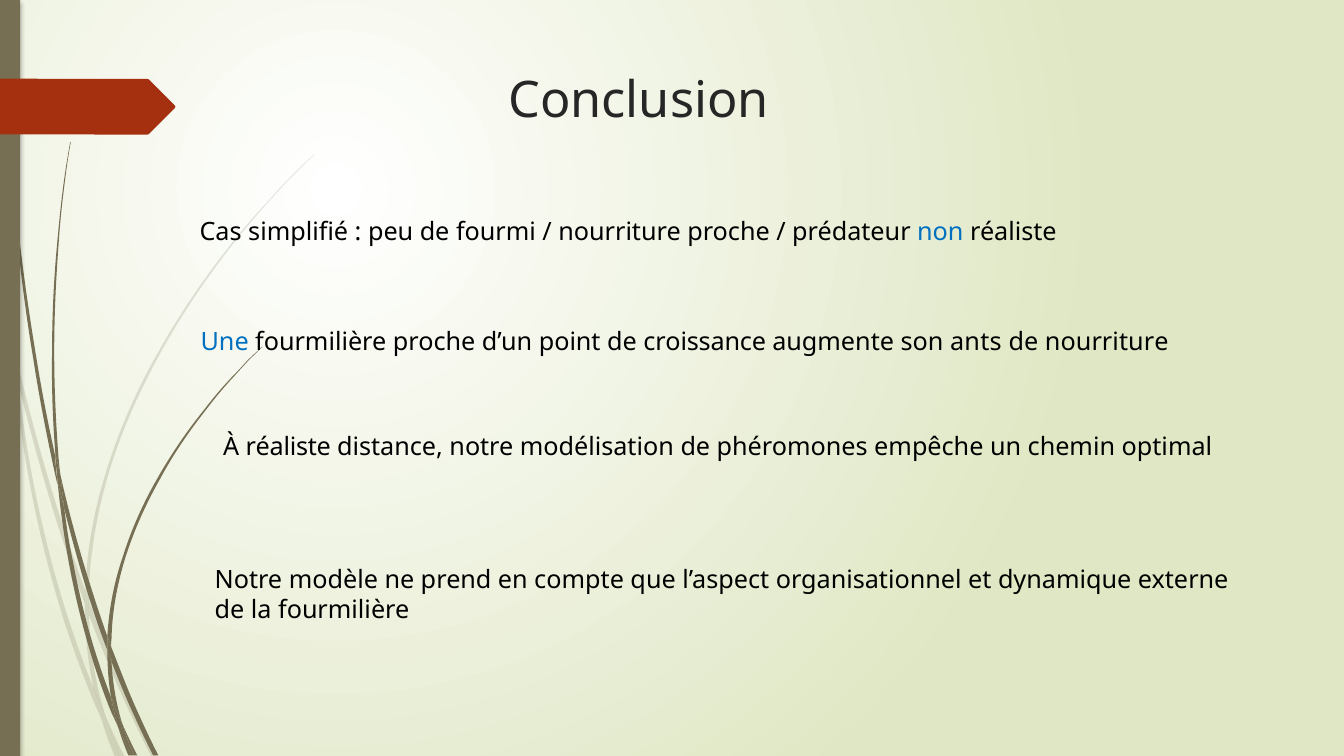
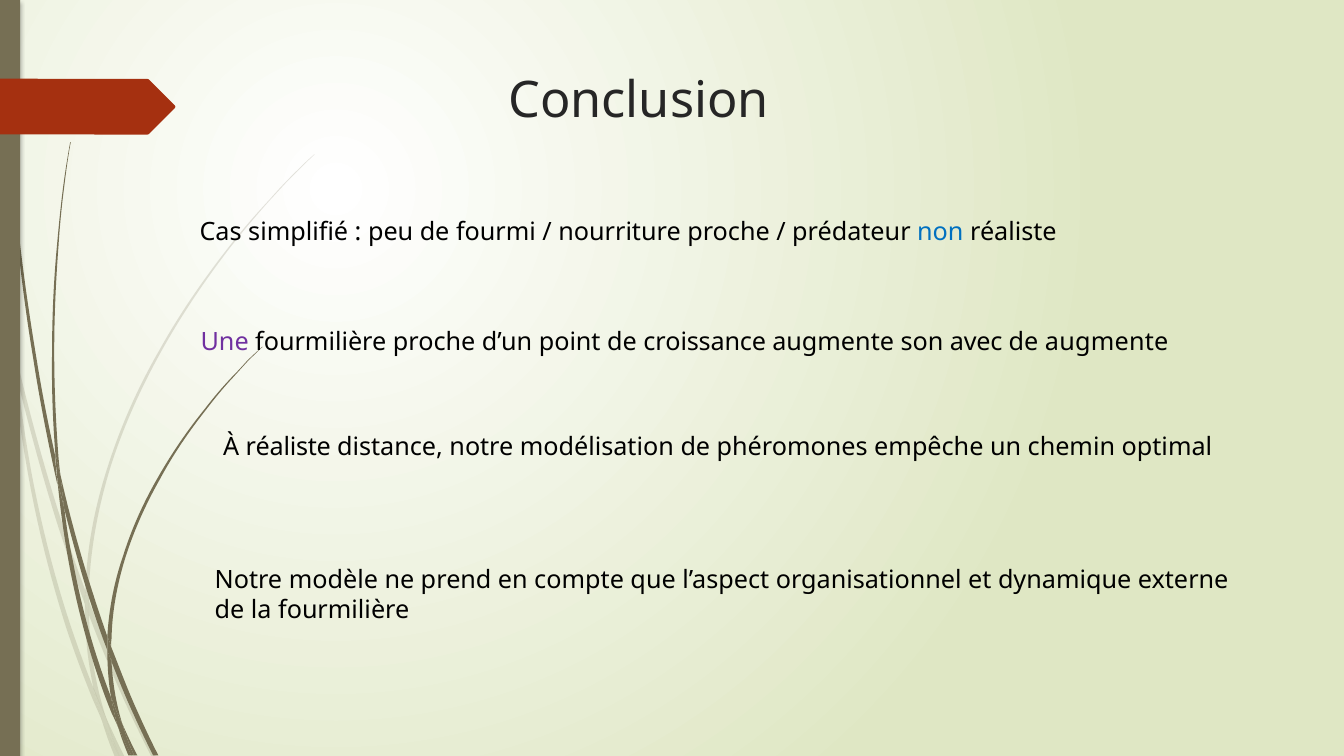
Une colour: blue -> purple
ants: ants -> avec
de nourriture: nourriture -> augmente
